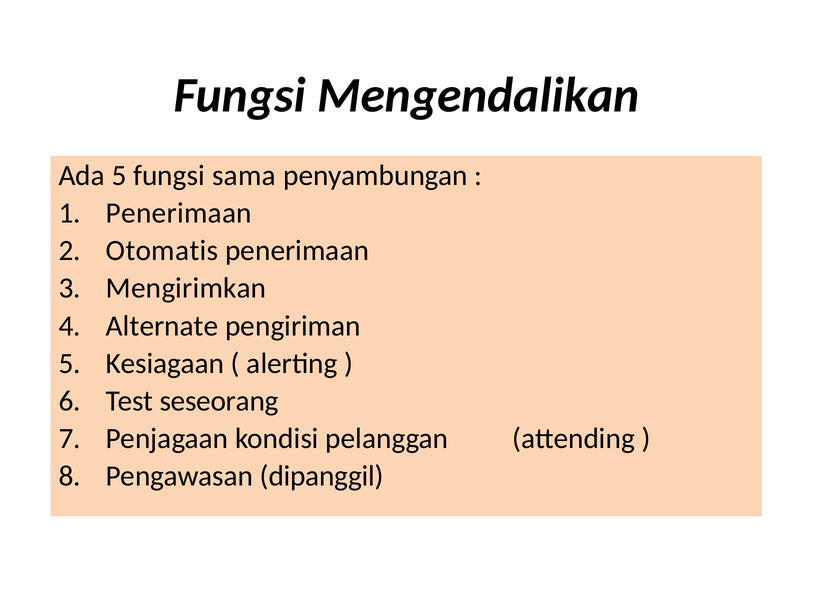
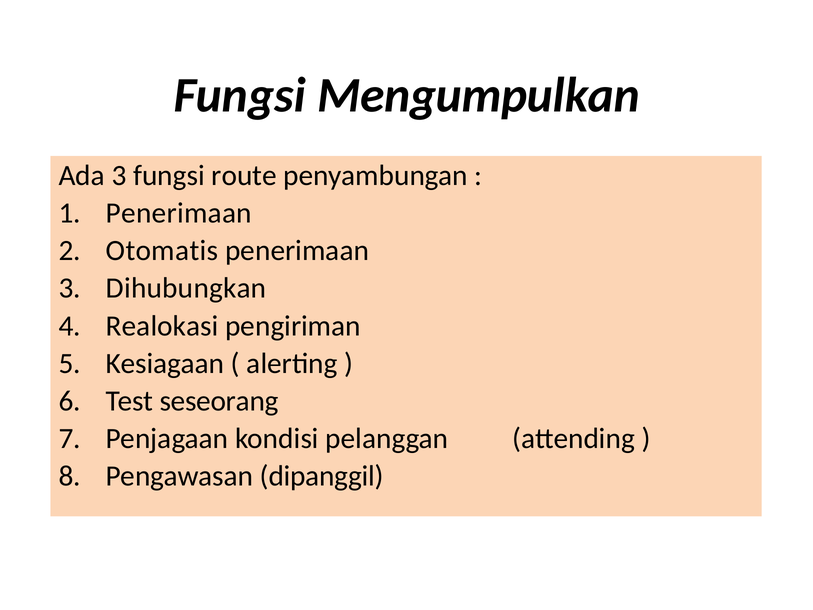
Mengendalikan: Mengendalikan -> Mengumpulkan
Ada 5: 5 -> 3
sama: sama -> route
Mengirimkan: Mengirimkan -> Dihubungkan
Alternate: Alternate -> Realokasi
